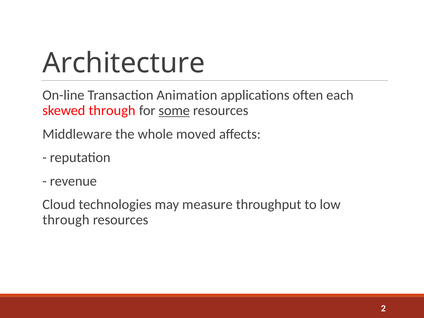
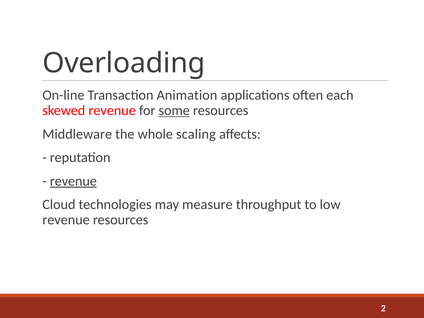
Architecture: Architecture -> Overloading
skewed through: through -> revenue
moved: moved -> scaling
revenue at (73, 181) underline: none -> present
through at (66, 220): through -> revenue
